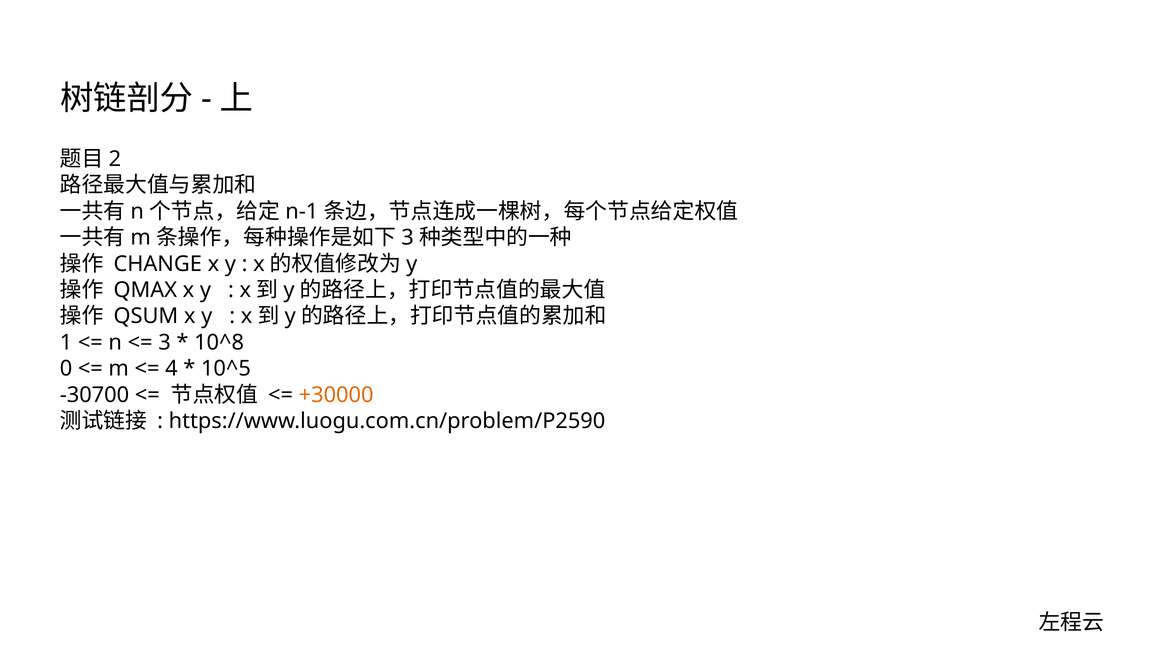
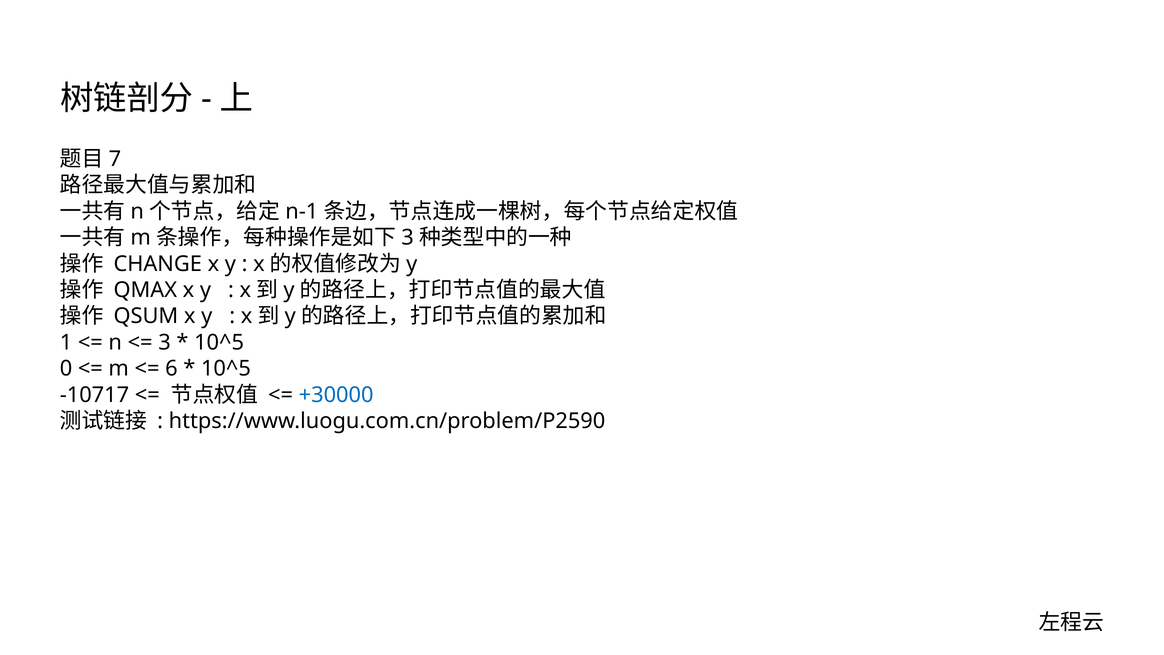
2: 2 -> 7
10^8 at (219, 342): 10^8 -> 10^5
4: 4 -> 6
-30700: -30700 -> -10717
+30000 colour: orange -> blue
